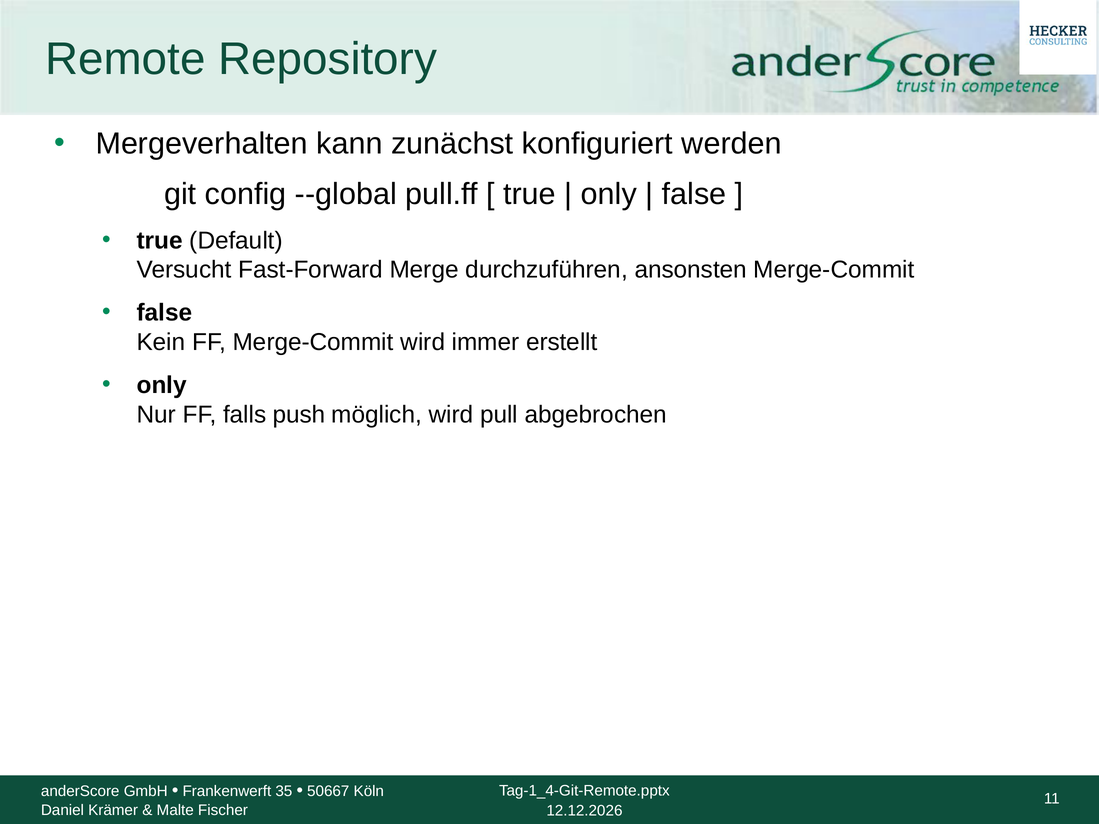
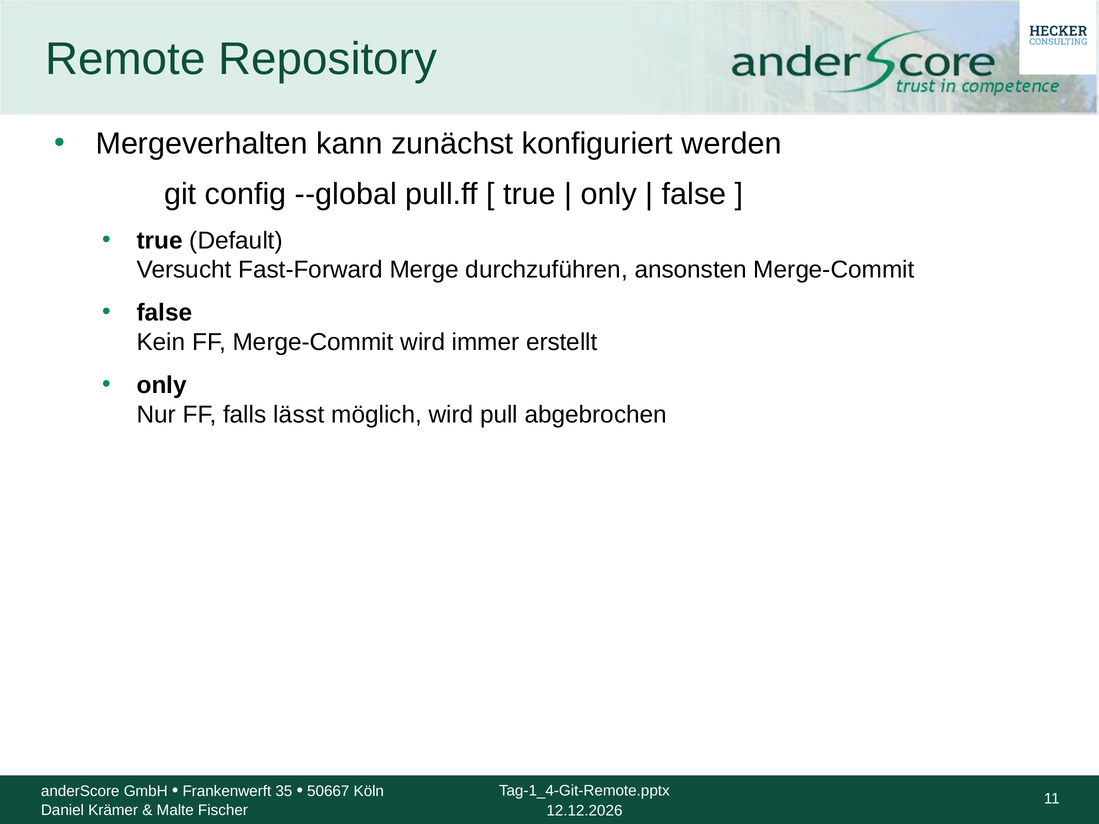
push: push -> lässt
